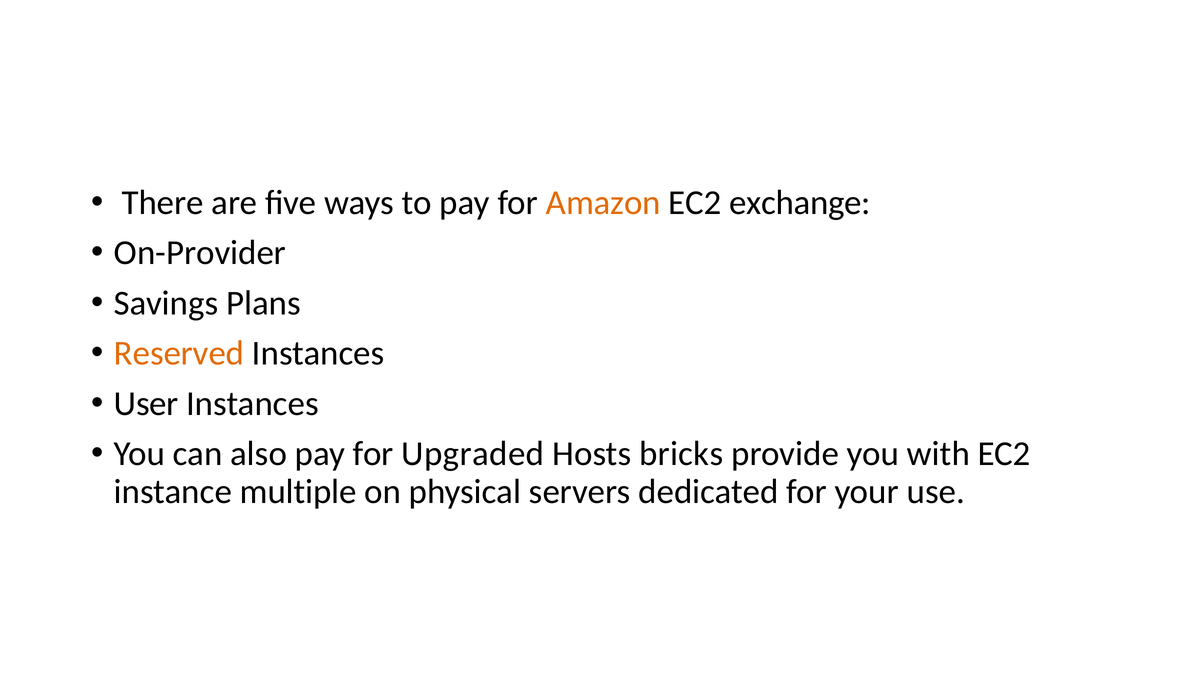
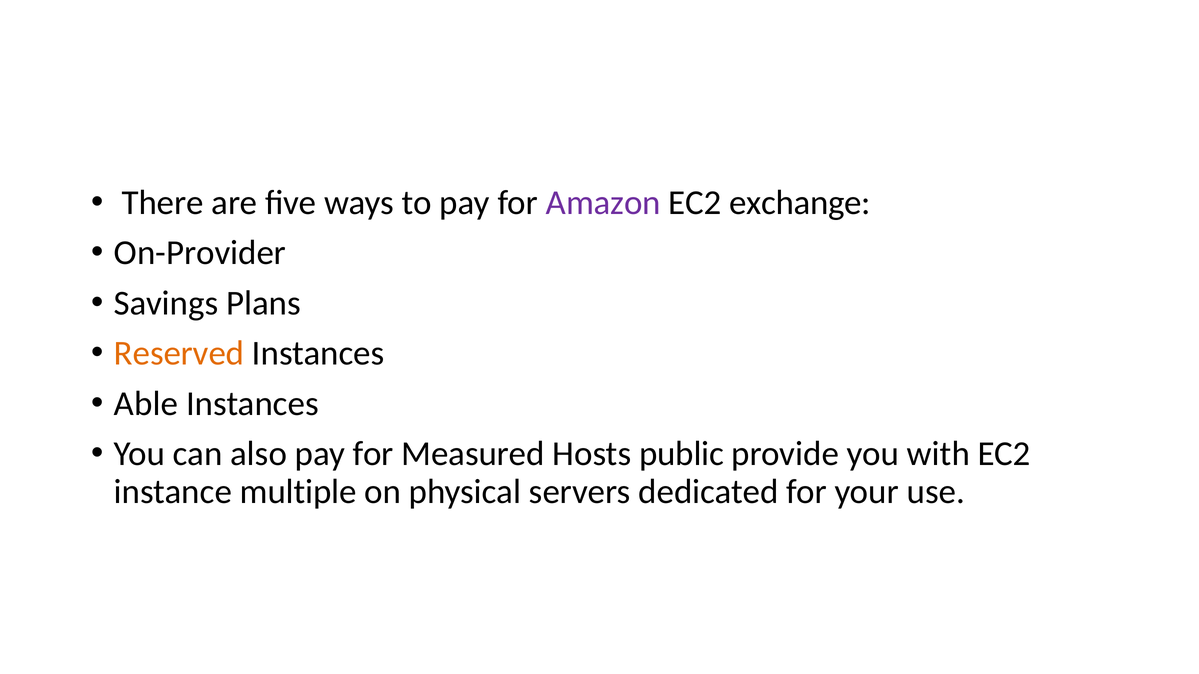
Amazon colour: orange -> purple
User: User -> Able
Upgraded: Upgraded -> Measured
bricks: bricks -> public
